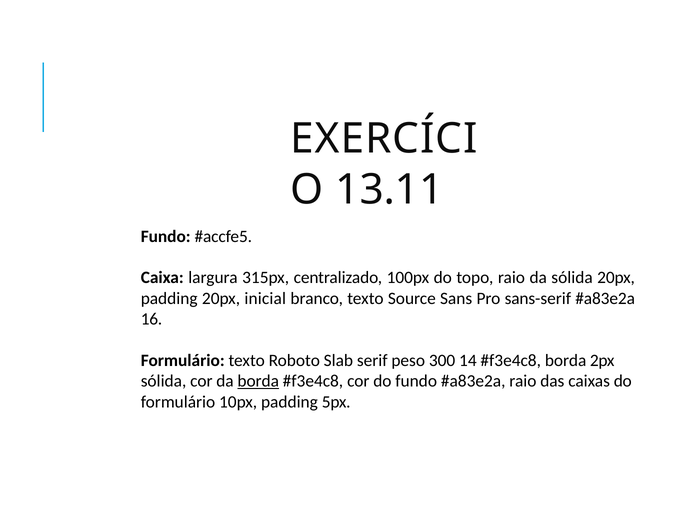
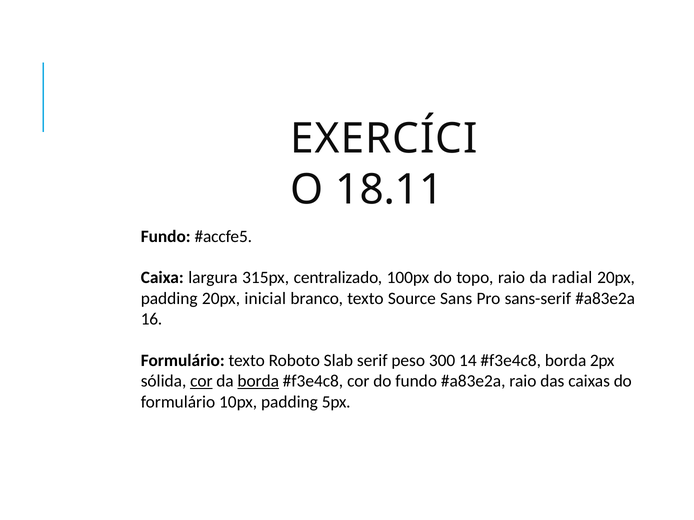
13.11: 13.11 -> 18.11
da sólida: sólida -> radial
cor at (201, 382) underline: none -> present
